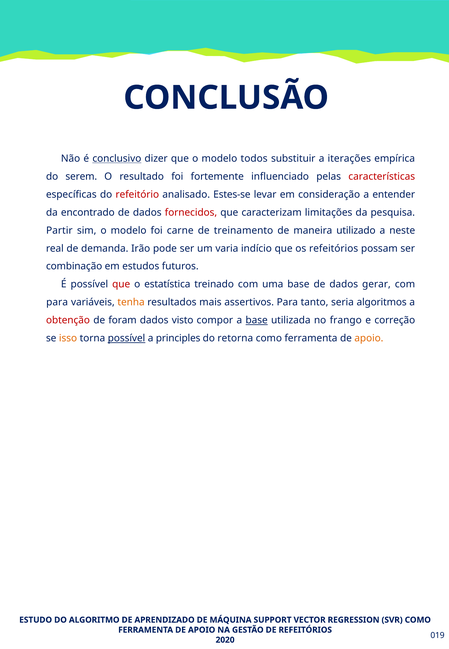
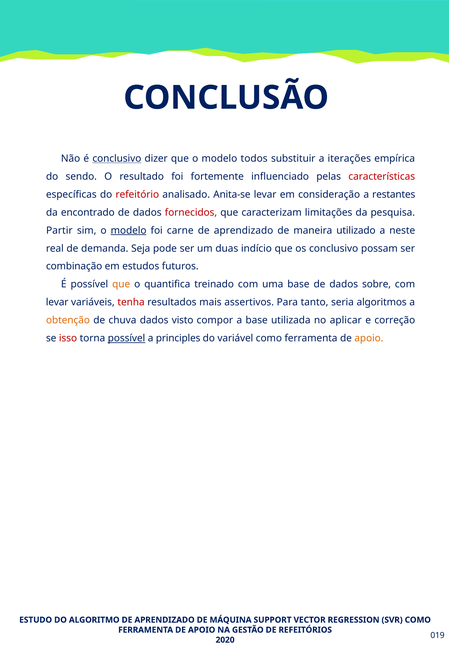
serem: serem -> sendo
Estes-se: Estes-se -> Anita-se
entender: entender -> restantes
modelo at (129, 230) underline: none -> present
treinamento at (244, 230): treinamento -> aprendizado
Irão: Irão -> Seja
varia: varia -> duas
os refeitórios: refeitórios -> conclusivo
que at (121, 284) colour: red -> orange
estatística: estatística -> quantifica
gerar: gerar -> sobre
para at (57, 302): para -> levar
tenha colour: orange -> red
obtenção colour: red -> orange
foram: foram -> chuva
base at (257, 320) underline: present -> none
frango: frango -> aplicar
isso colour: orange -> red
retorna: retorna -> variável
